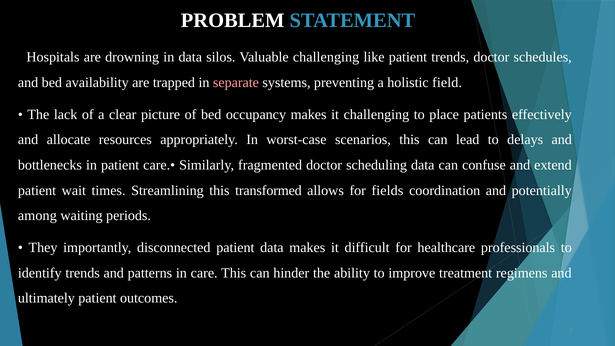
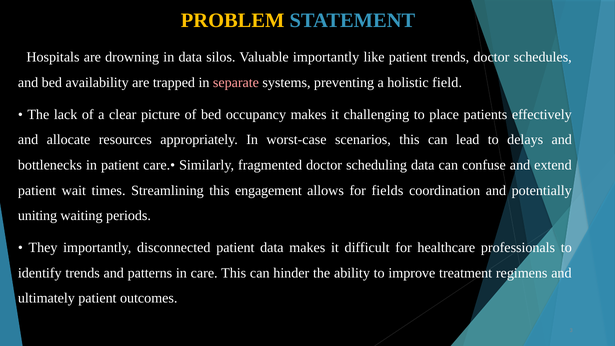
PROBLEM colour: white -> yellow
Valuable challenging: challenging -> importantly
transformed: transformed -> engagement
among: among -> uniting
